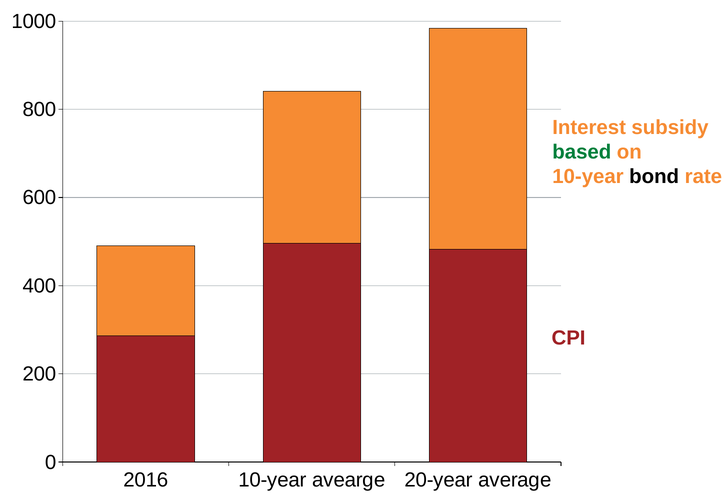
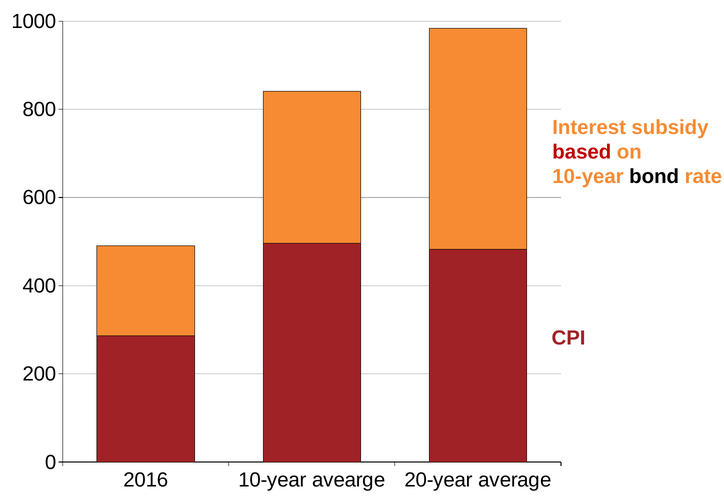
based colour: green -> red
